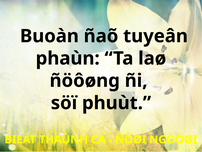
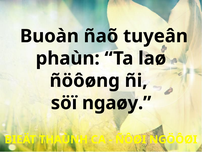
phuùt: phuùt -> ngaøy
